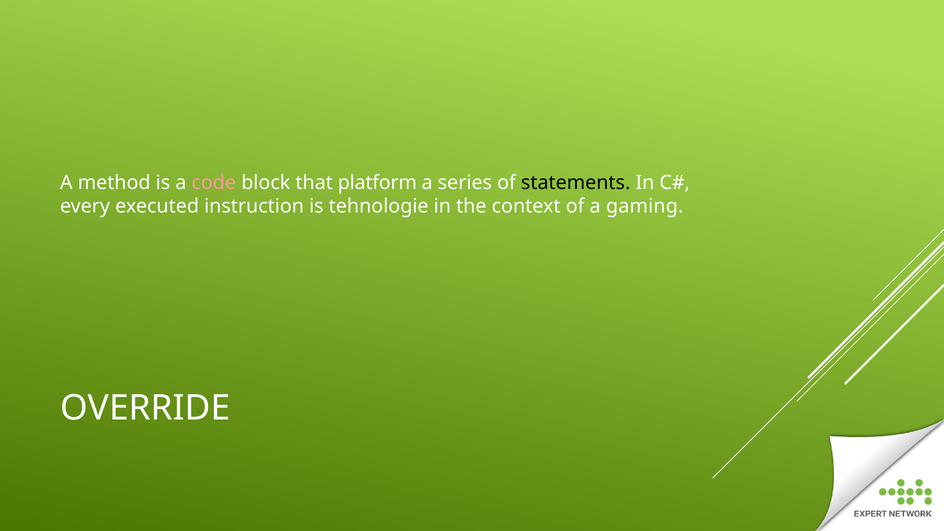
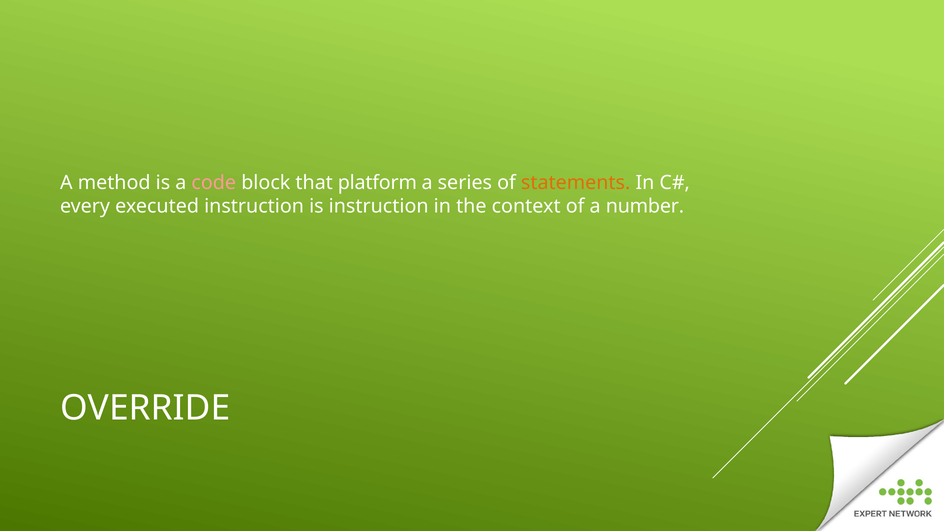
statements colour: black -> orange
is tehnologie: tehnologie -> instruction
gaming: gaming -> number
